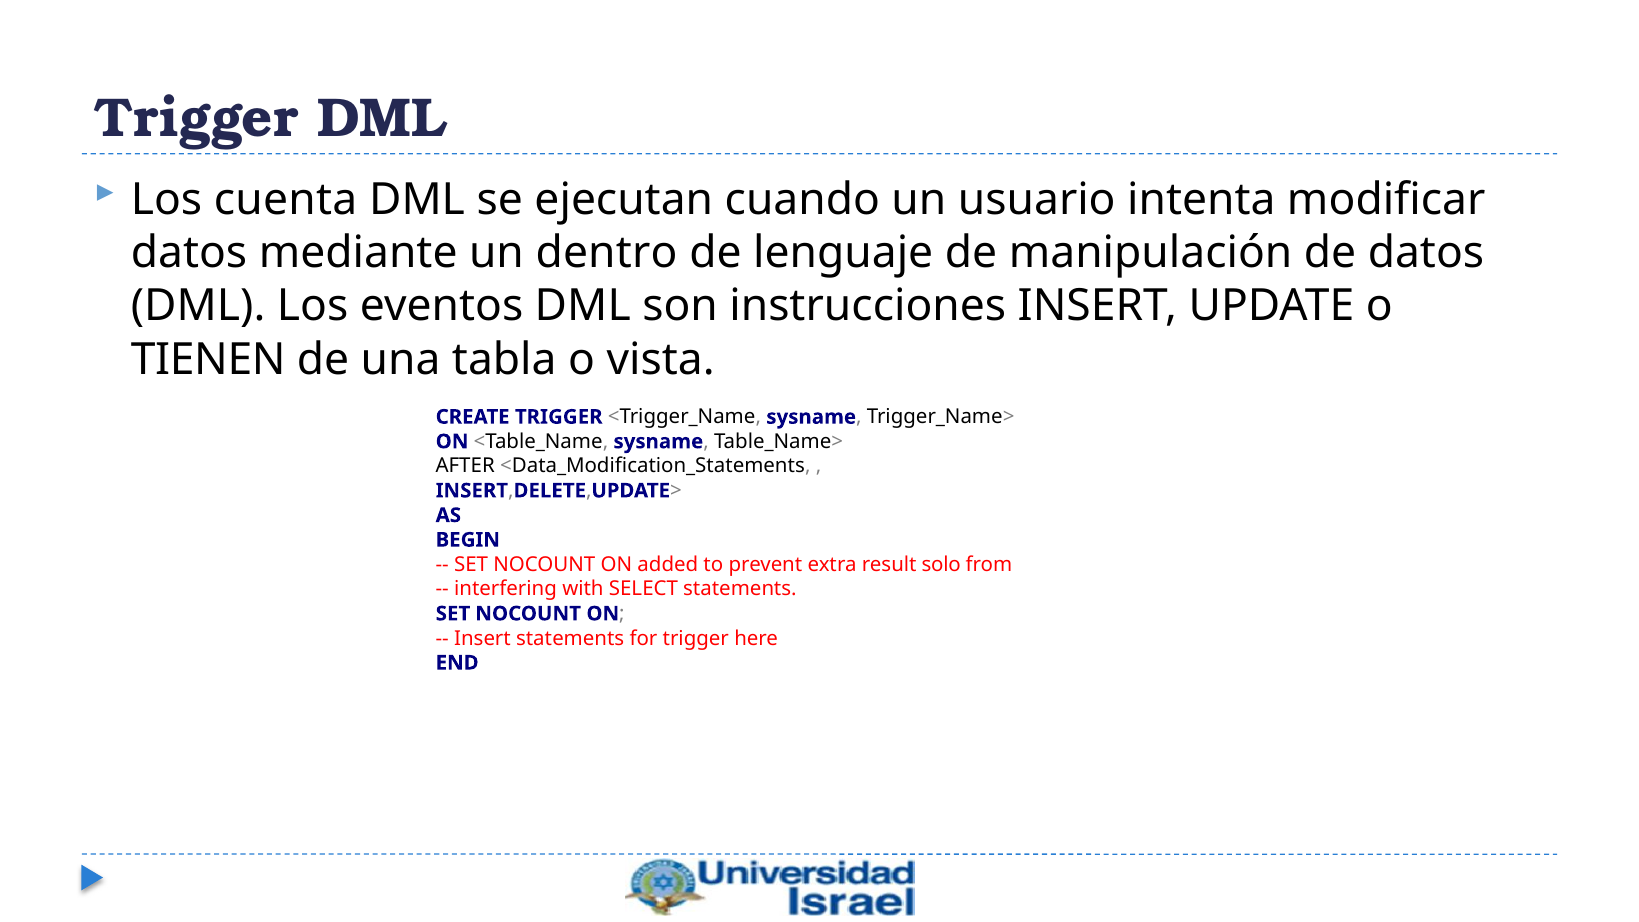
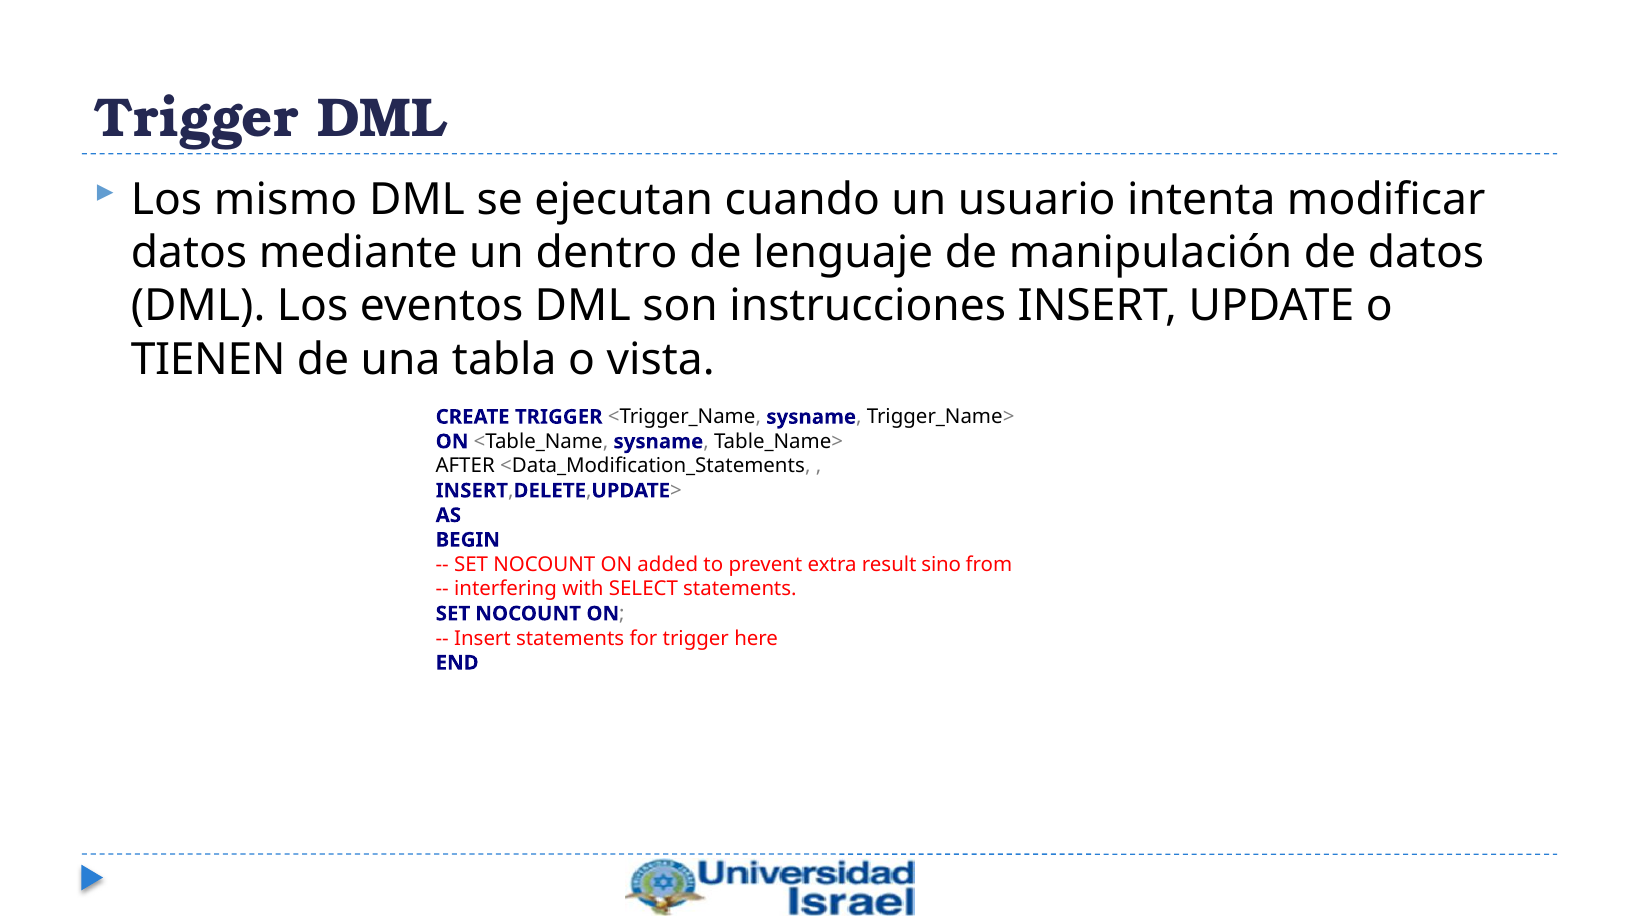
cuenta: cuenta -> mismo
solo: solo -> sino
